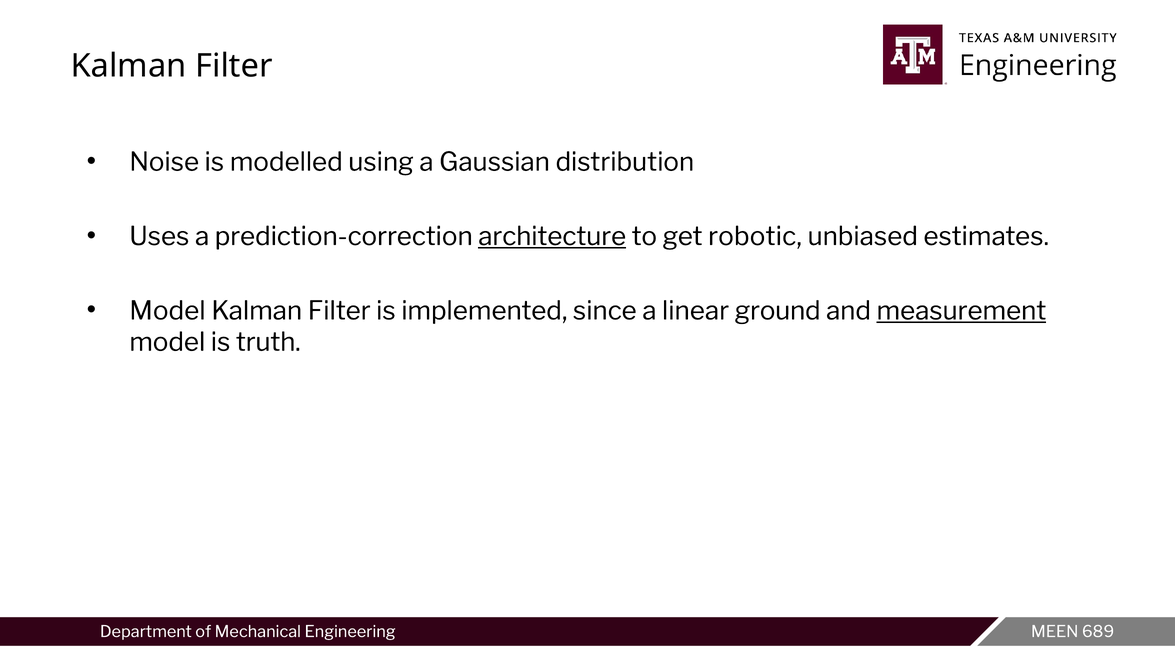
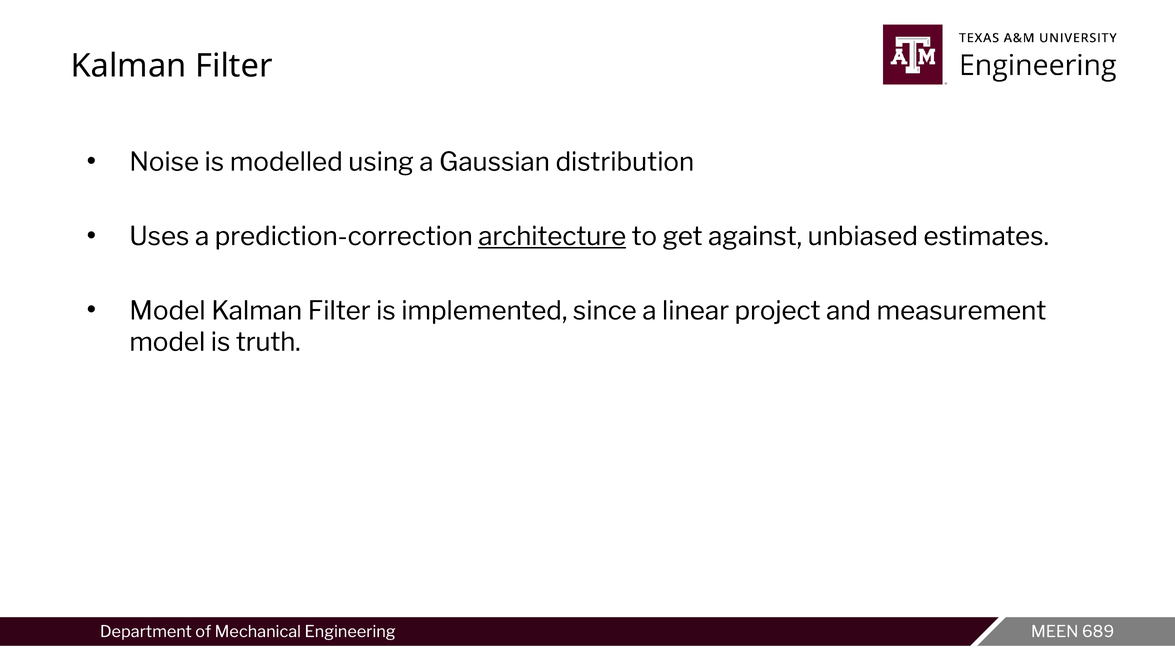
robotic: robotic -> against
ground: ground -> project
measurement underline: present -> none
